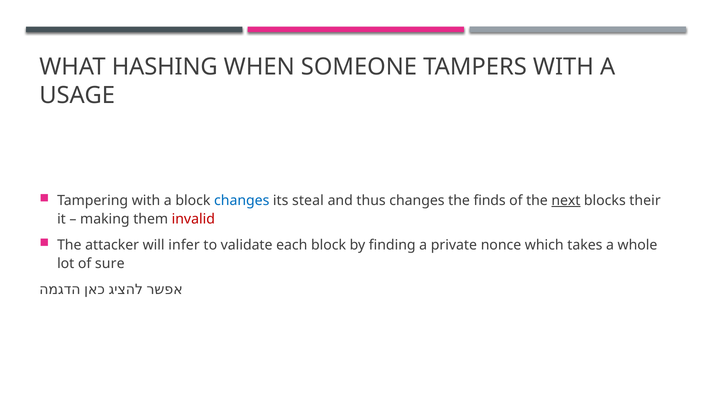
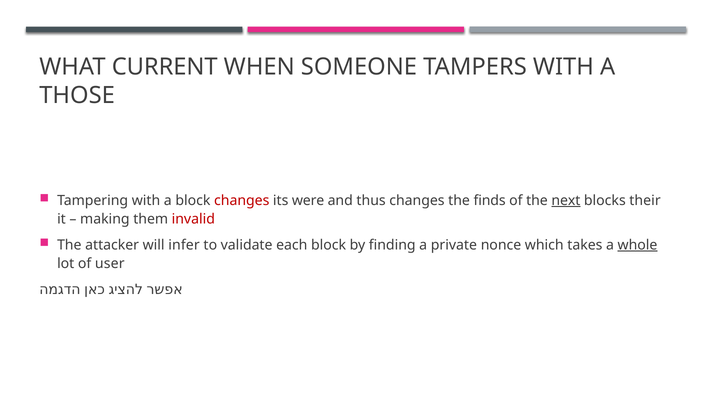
HASHING: HASHING -> CURRENT
USAGE: USAGE -> THOSE
changes at (242, 200) colour: blue -> red
steal: steal -> were
whole underline: none -> present
sure: sure -> user
